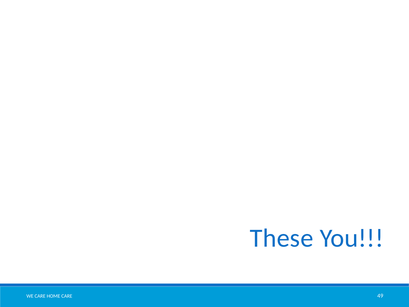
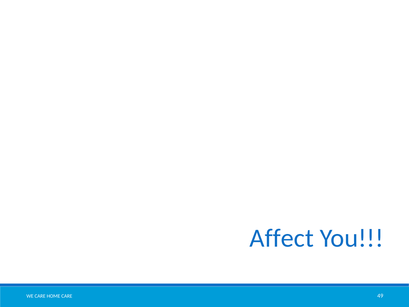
These: These -> Affect
